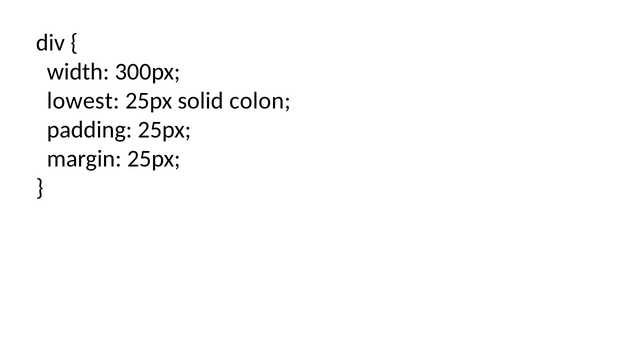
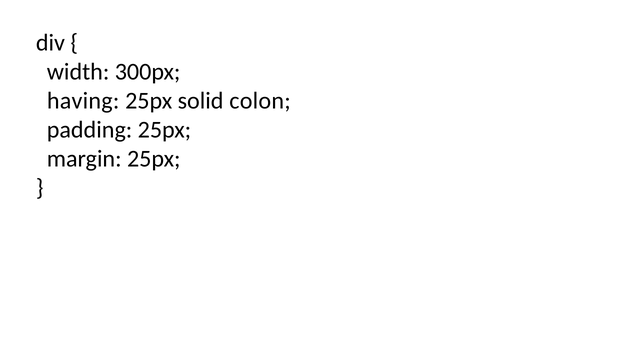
lowest: lowest -> having
